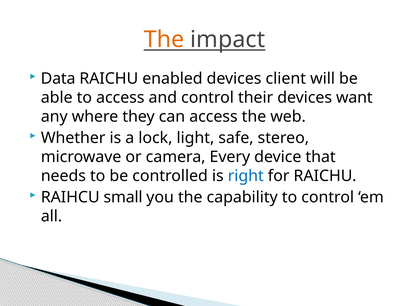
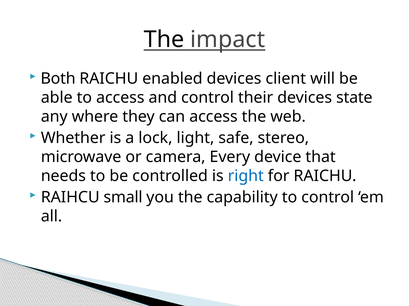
The at (164, 39) colour: orange -> black
Data: Data -> Both
want: want -> state
